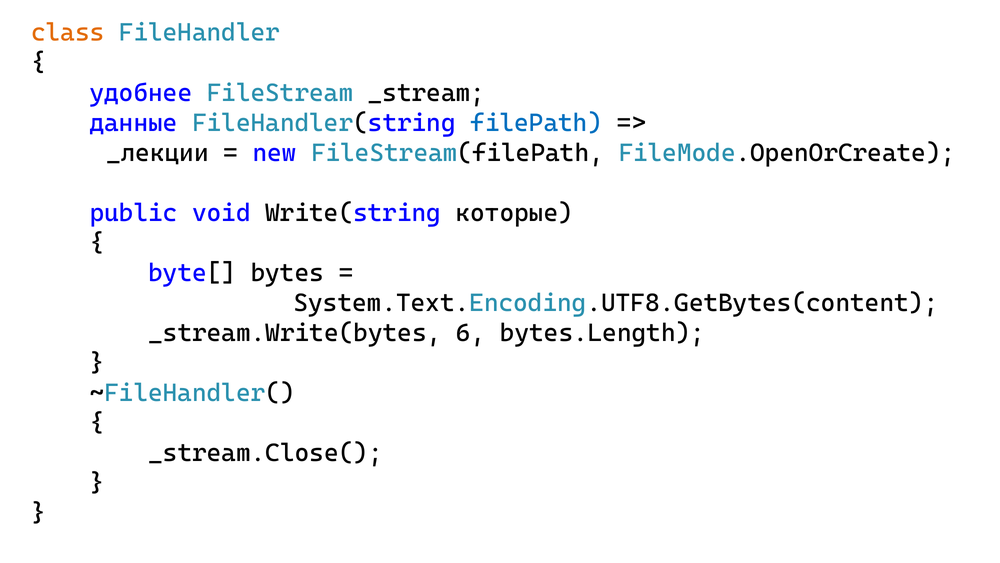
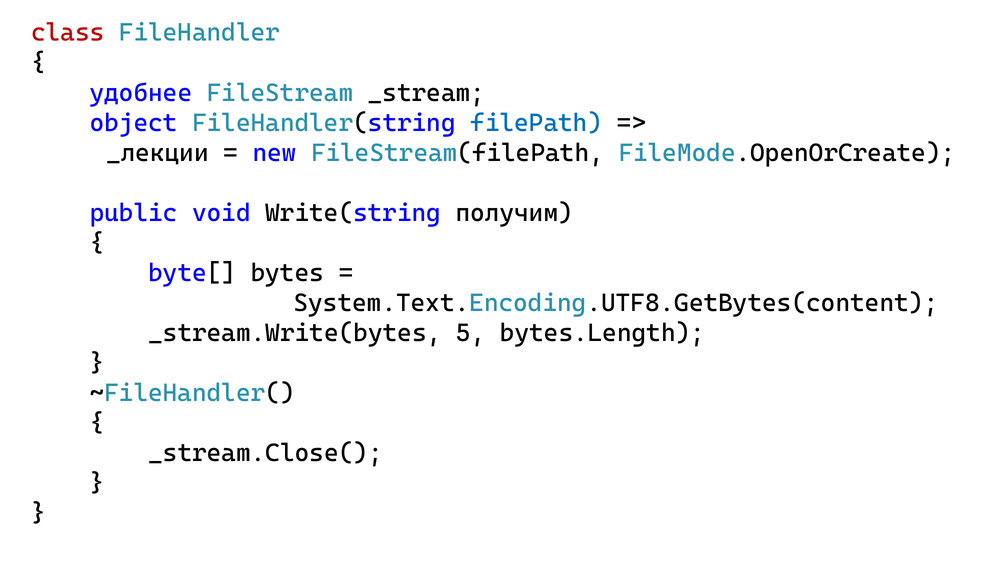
class colour: orange -> red
данные: данные -> object
которые: которые -> получим
6: 6 -> 5
